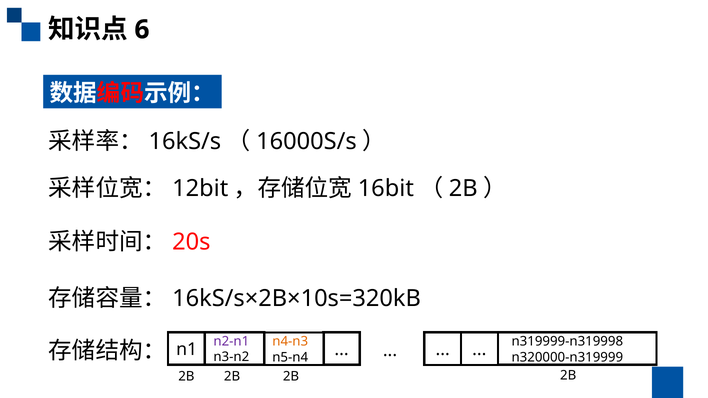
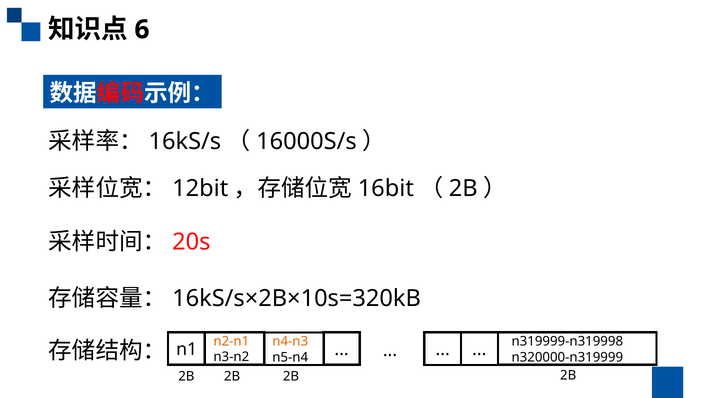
n2-n1 colour: purple -> orange
